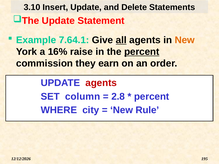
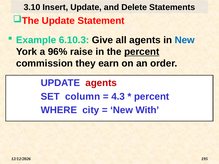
7.64.1: 7.64.1 -> 6.10.3
all underline: present -> none
New at (185, 40) colour: orange -> blue
16%: 16% -> 96%
2.8: 2.8 -> 4.3
Rule: Rule -> With
